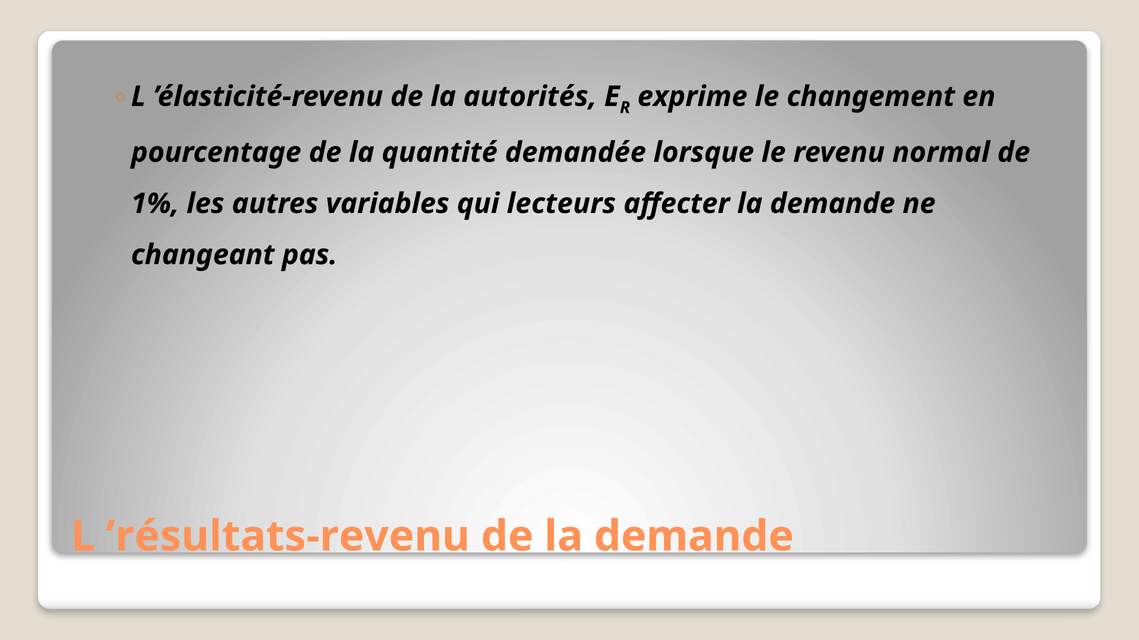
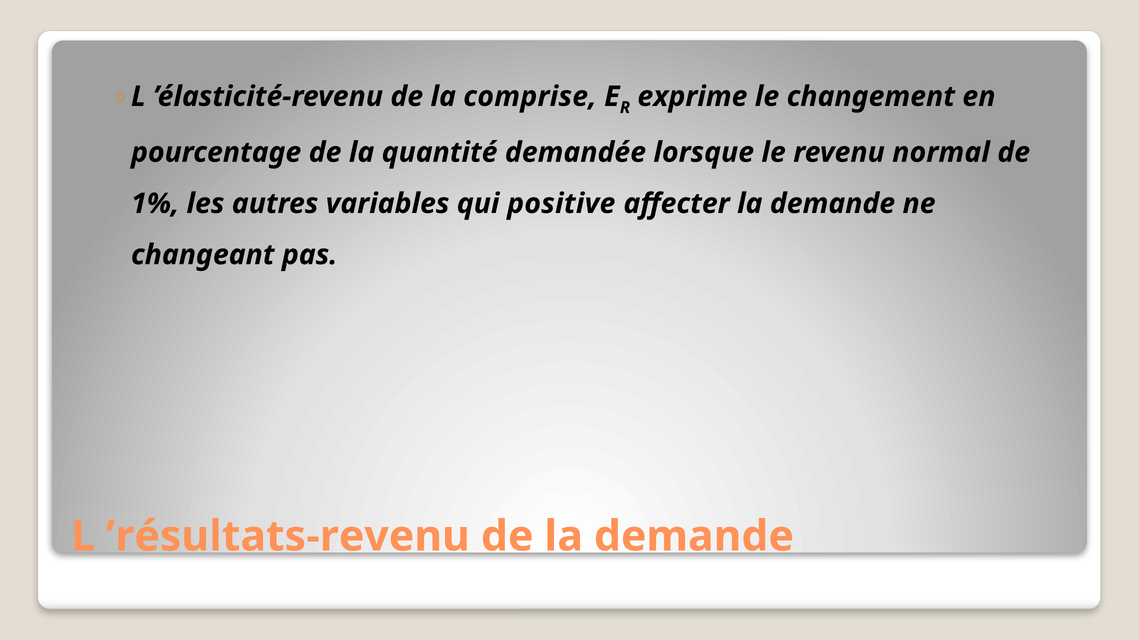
autorités: autorités -> comprise
lecteurs: lecteurs -> positive
